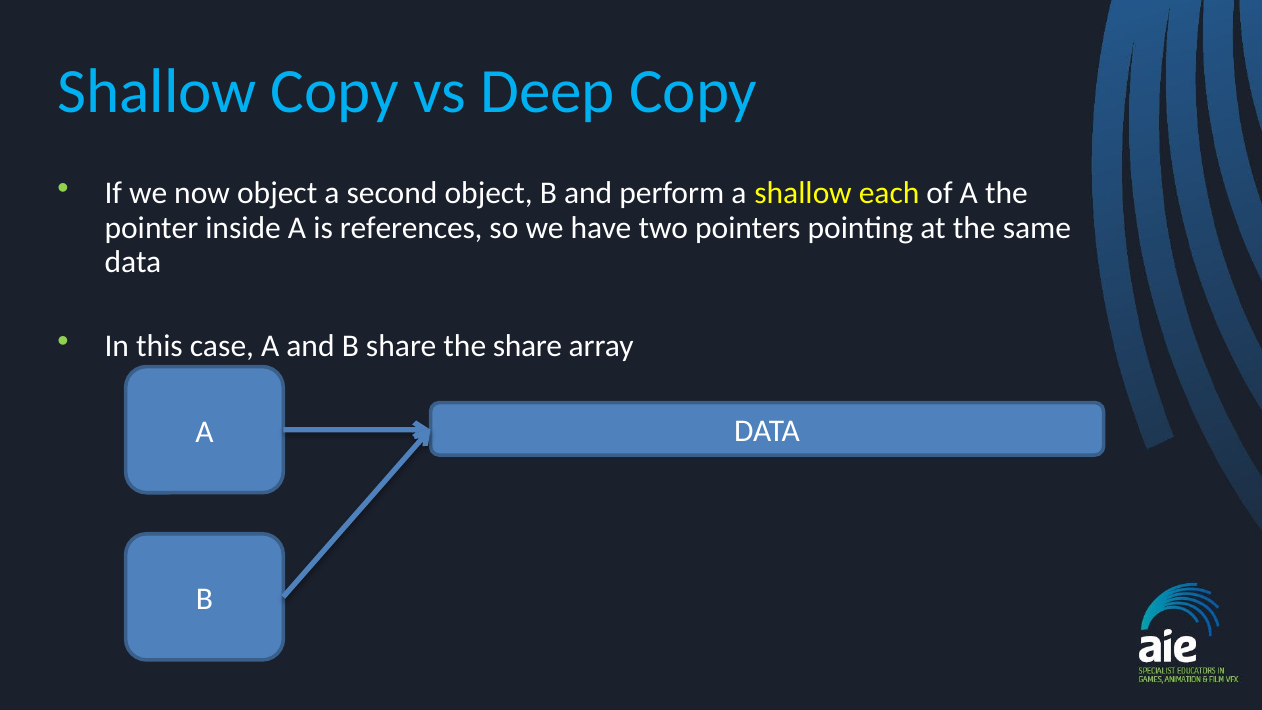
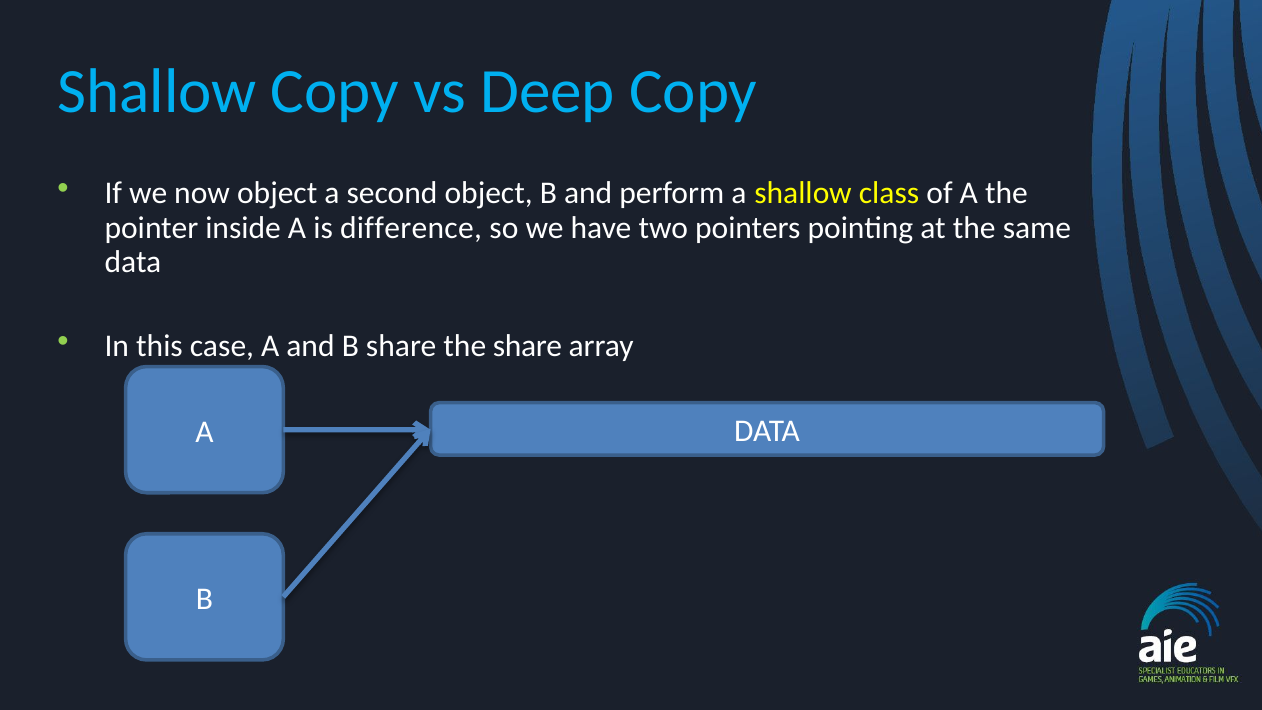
each: each -> class
references: references -> difference
